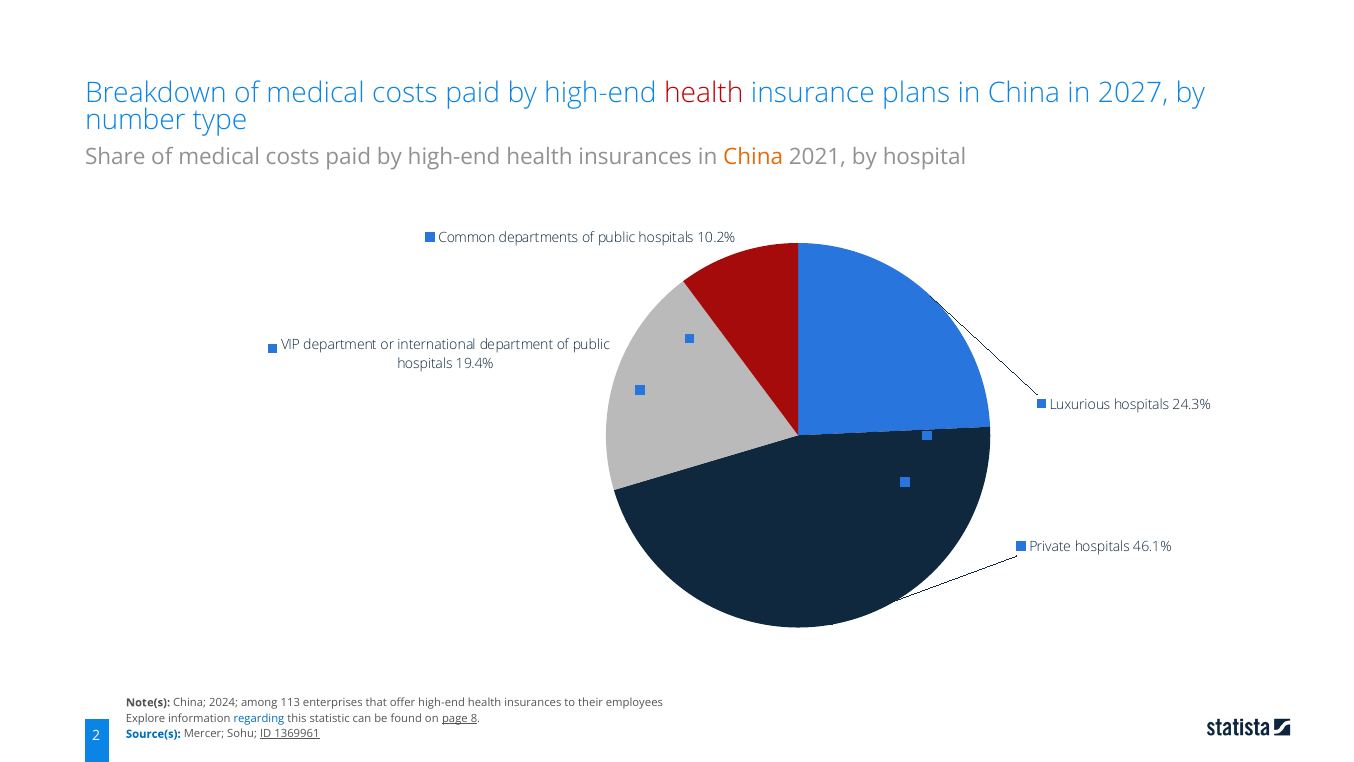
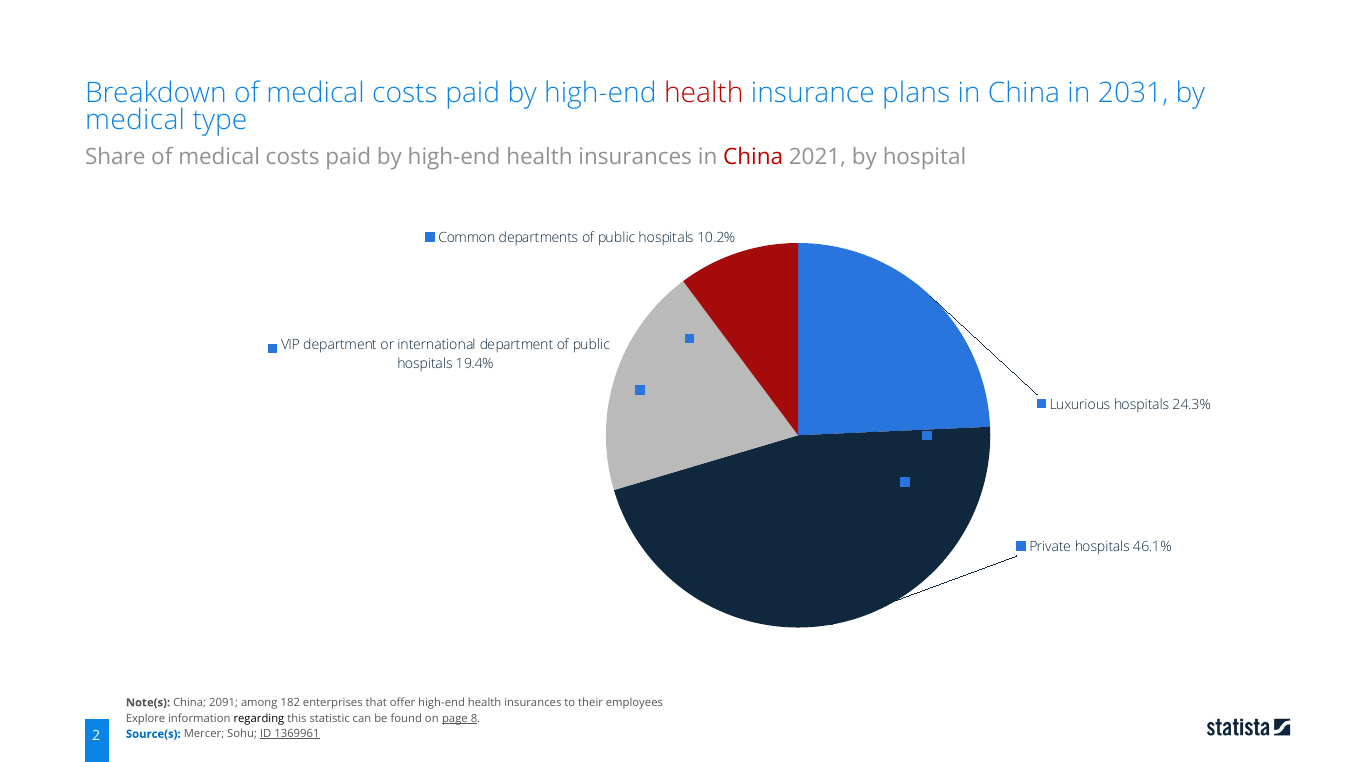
2027: 2027 -> 2031
number at (135, 121): number -> medical
China at (753, 157) colour: orange -> red
2024: 2024 -> 2091
113: 113 -> 182
regarding colour: blue -> black
